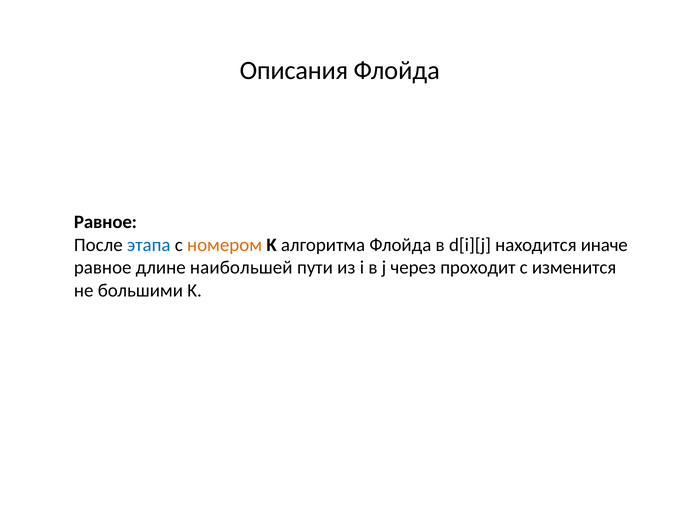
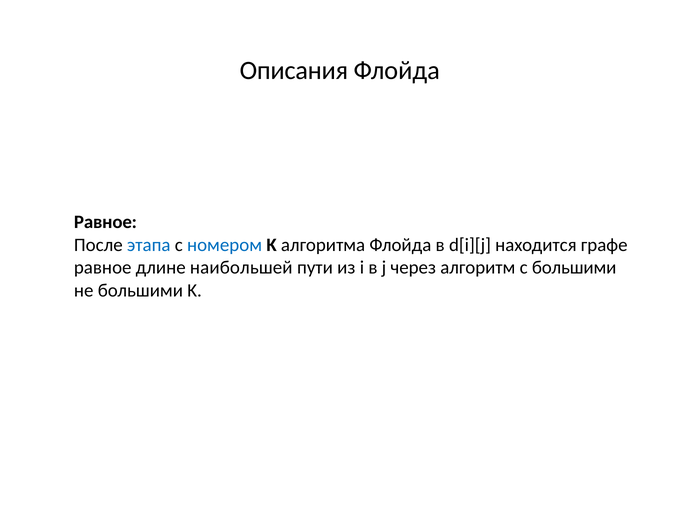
номером colour: orange -> blue
иначе: иначе -> графе
проходит: проходит -> алгоритм
с изменится: изменится -> большими
